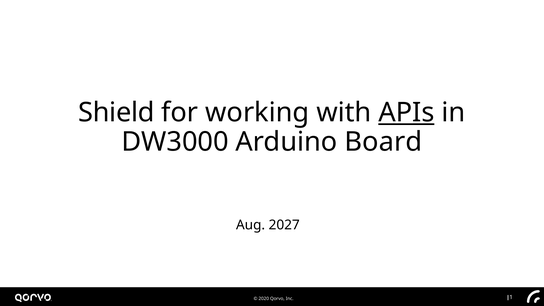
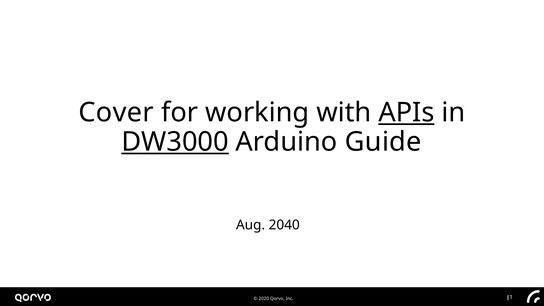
Shield: Shield -> Cover
DW3000 underline: none -> present
Board: Board -> Guide
2027: 2027 -> 2040
